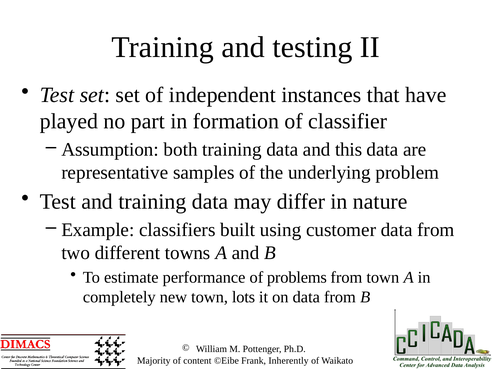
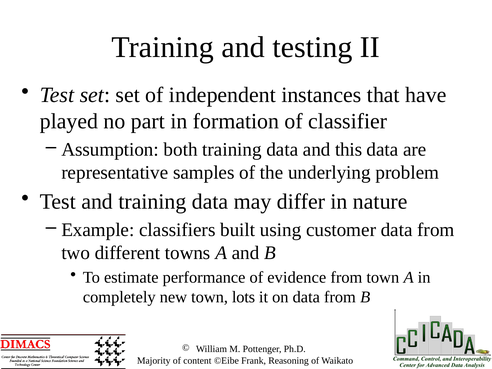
problems: problems -> evidence
Inherently: Inherently -> Reasoning
